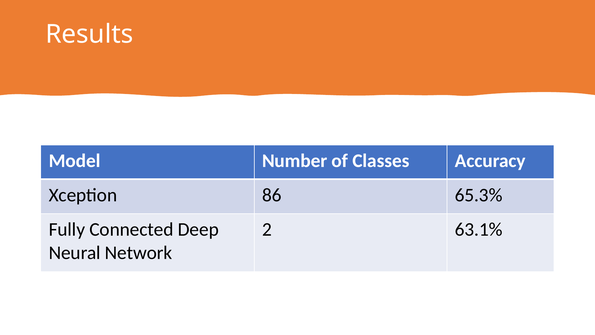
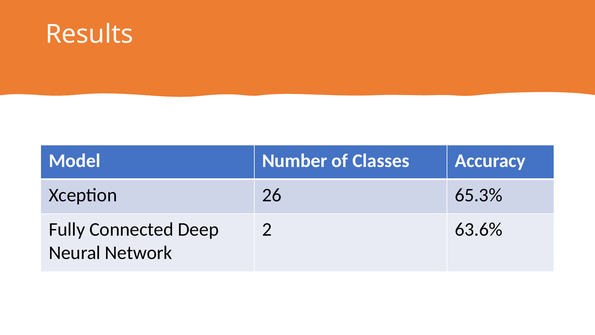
86: 86 -> 26
63.1%: 63.1% -> 63.6%
